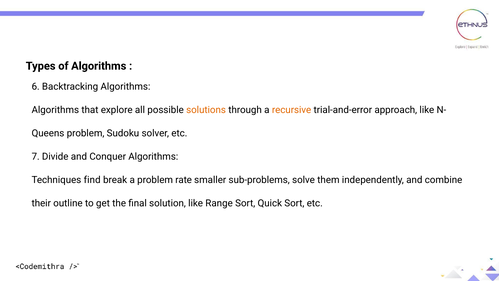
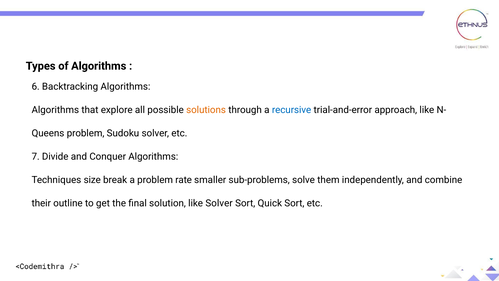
recursive colour: orange -> blue
find: find -> size
like Range: Range -> Solver
